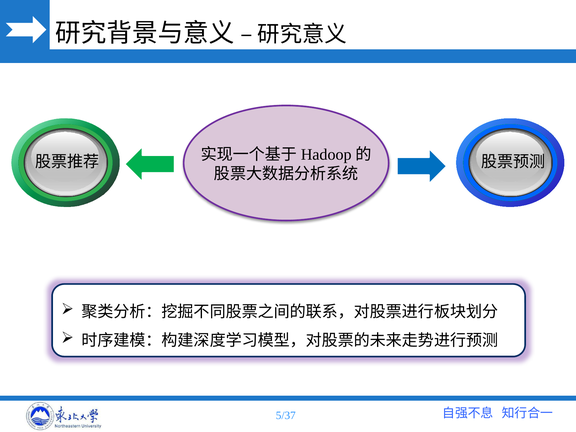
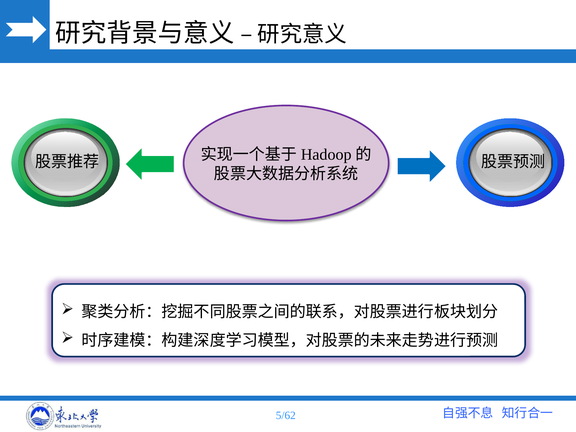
5/37: 5/37 -> 5/62
